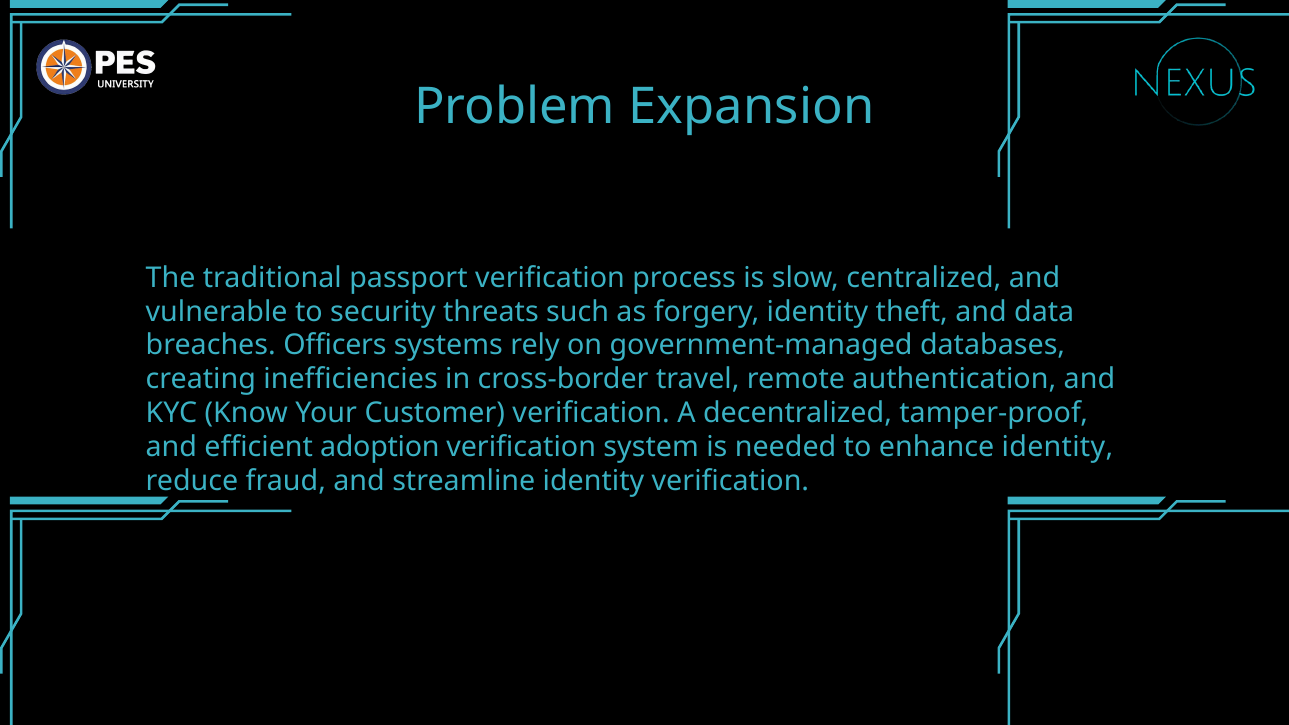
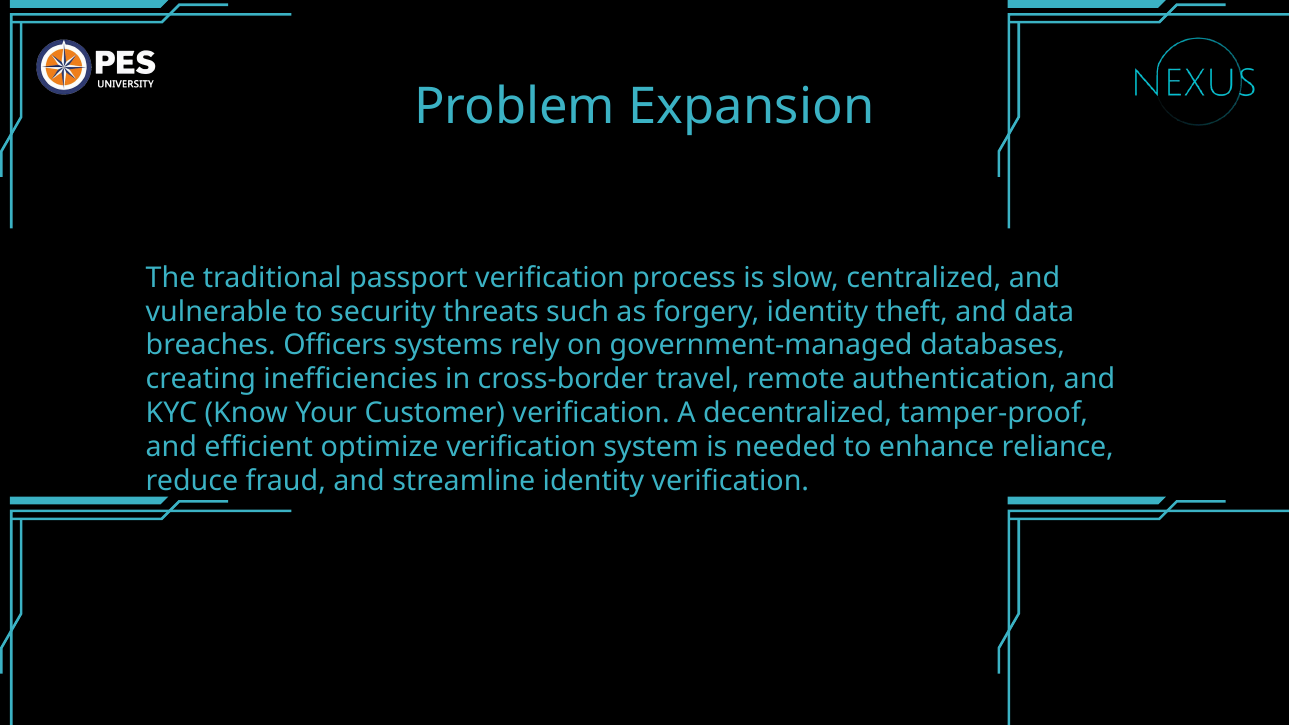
adoption: adoption -> optimize
enhance identity: identity -> reliance
